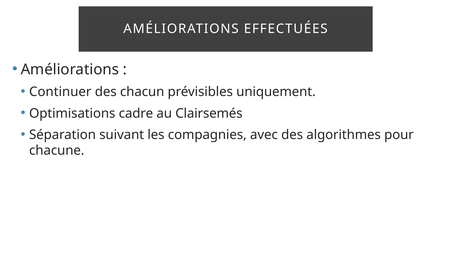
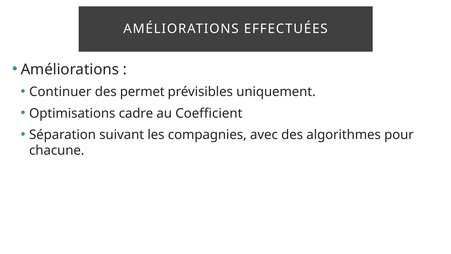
chacun: chacun -> permet
Clairsemés: Clairsemés -> Coefficient
